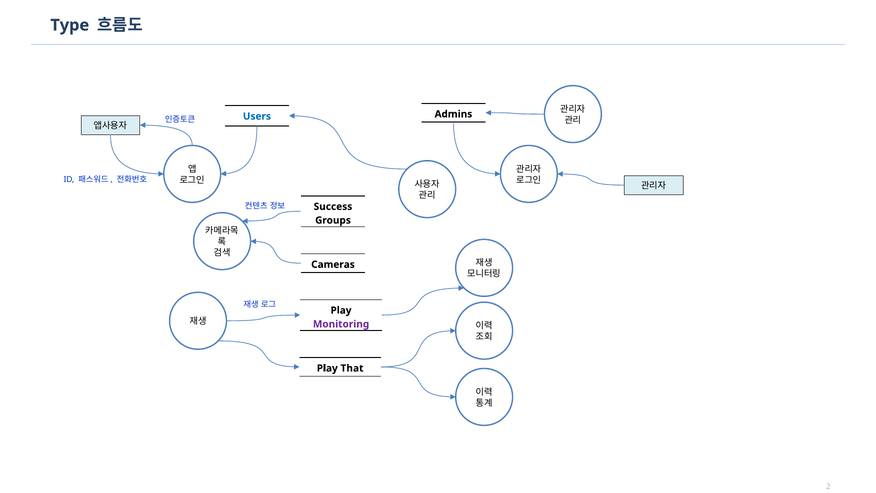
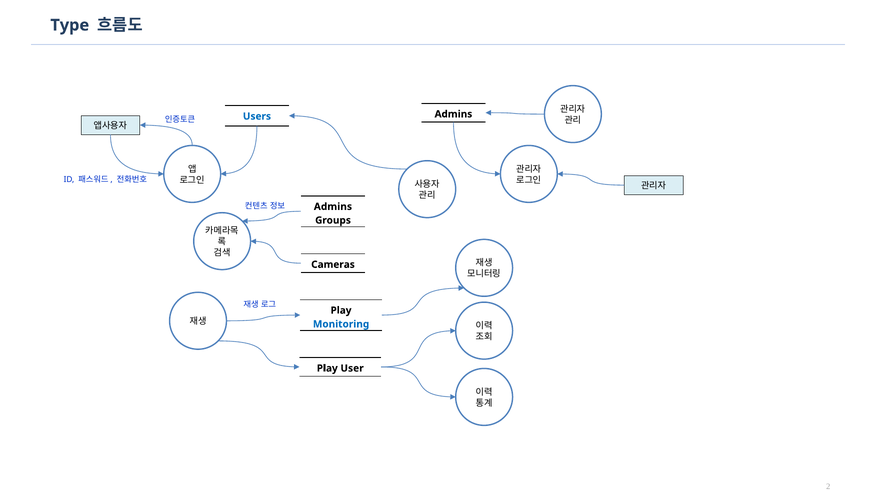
Success at (333, 207): Success -> Admins
Monitoring colour: purple -> blue
That: That -> User
